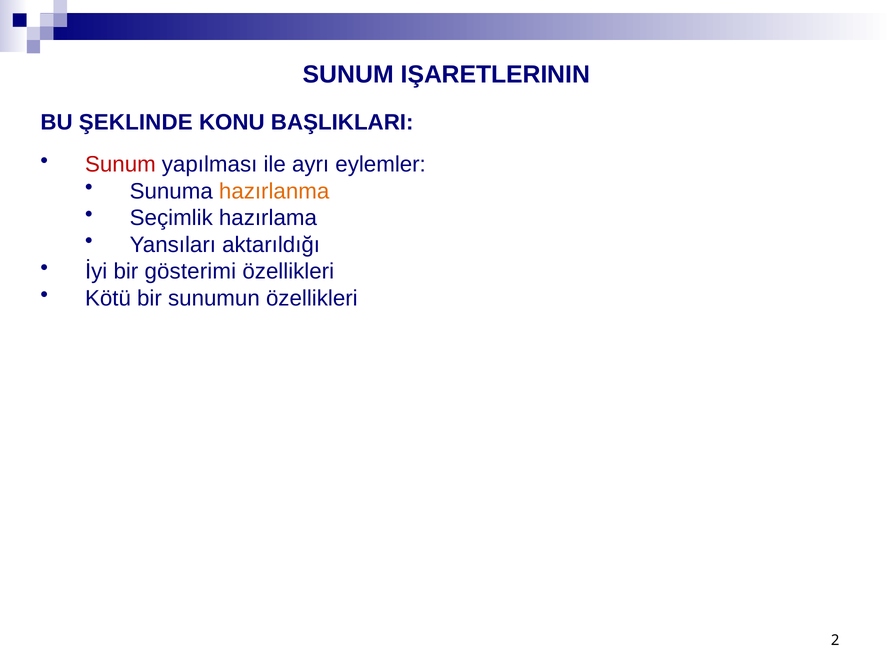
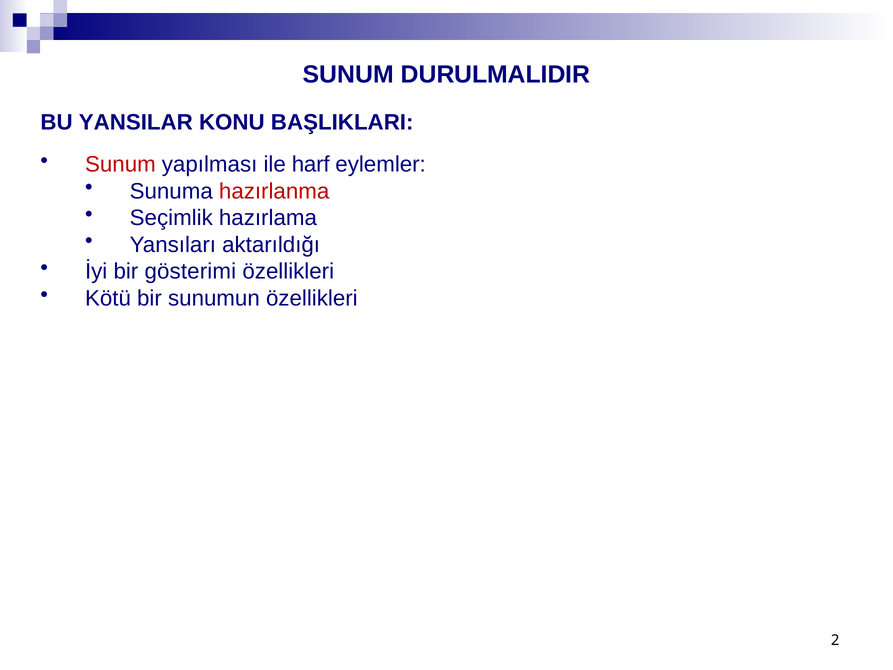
IŞARETLERININ: IŞARETLERININ -> DURULMALIDIR
ŞEKLINDE: ŞEKLINDE -> YANSILAR
ayrı: ayrı -> harf
hazırlanma colour: orange -> red
